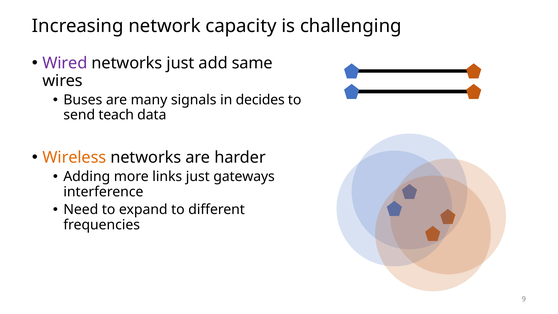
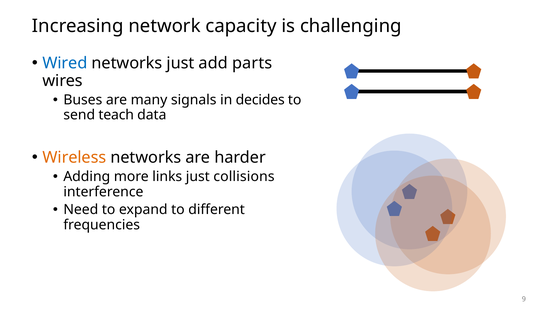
Wired colour: purple -> blue
same: same -> parts
gateways: gateways -> collisions
